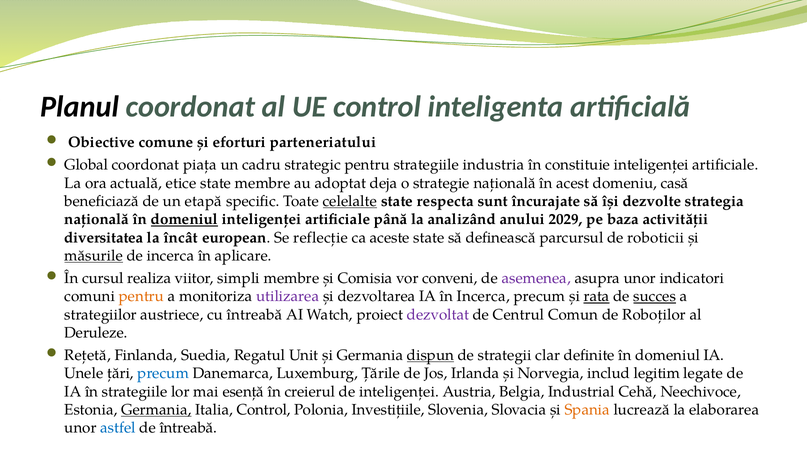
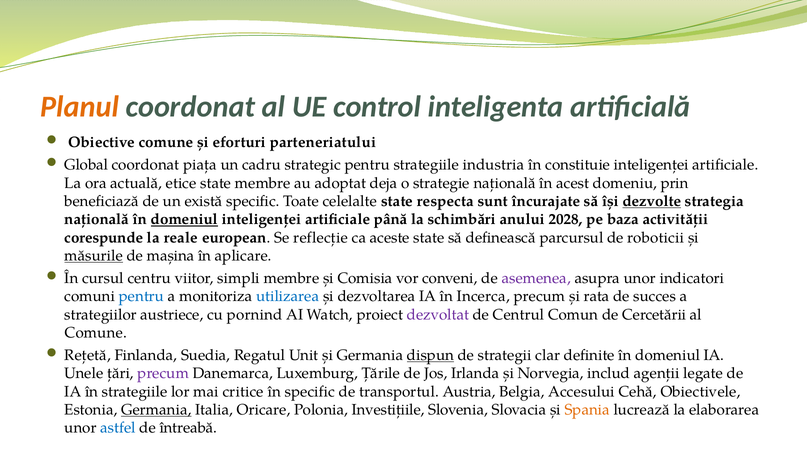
Planul colour: black -> orange
casă: casă -> prin
etapă: etapă -> există
celelalte underline: present -> none
dezvolte underline: none -> present
analizând: analizând -> schimbări
2029: 2029 -> 2028
diversitatea: diversitatea -> corespunde
încât: încât -> reale
de incerca: incerca -> mașina
realiza: realiza -> centru
pentru at (141, 296) colour: orange -> blue
utilizarea colour: purple -> blue
rata underline: present -> none
succes underline: present -> none
cu întreabă: întreabă -> pornind
Roboților: Roboților -> Cercetării
Deruleze at (96, 333): Deruleze -> Comune
precum at (163, 373) colour: blue -> purple
legitim: legitim -> agenții
esență: esență -> critice
în creierul: creierul -> specific
de inteligenței: inteligenței -> transportul
Industrial: Industrial -> Accesului
Neechivoce: Neechivoce -> Obiectivele
Italia Control: Control -> Oricare
